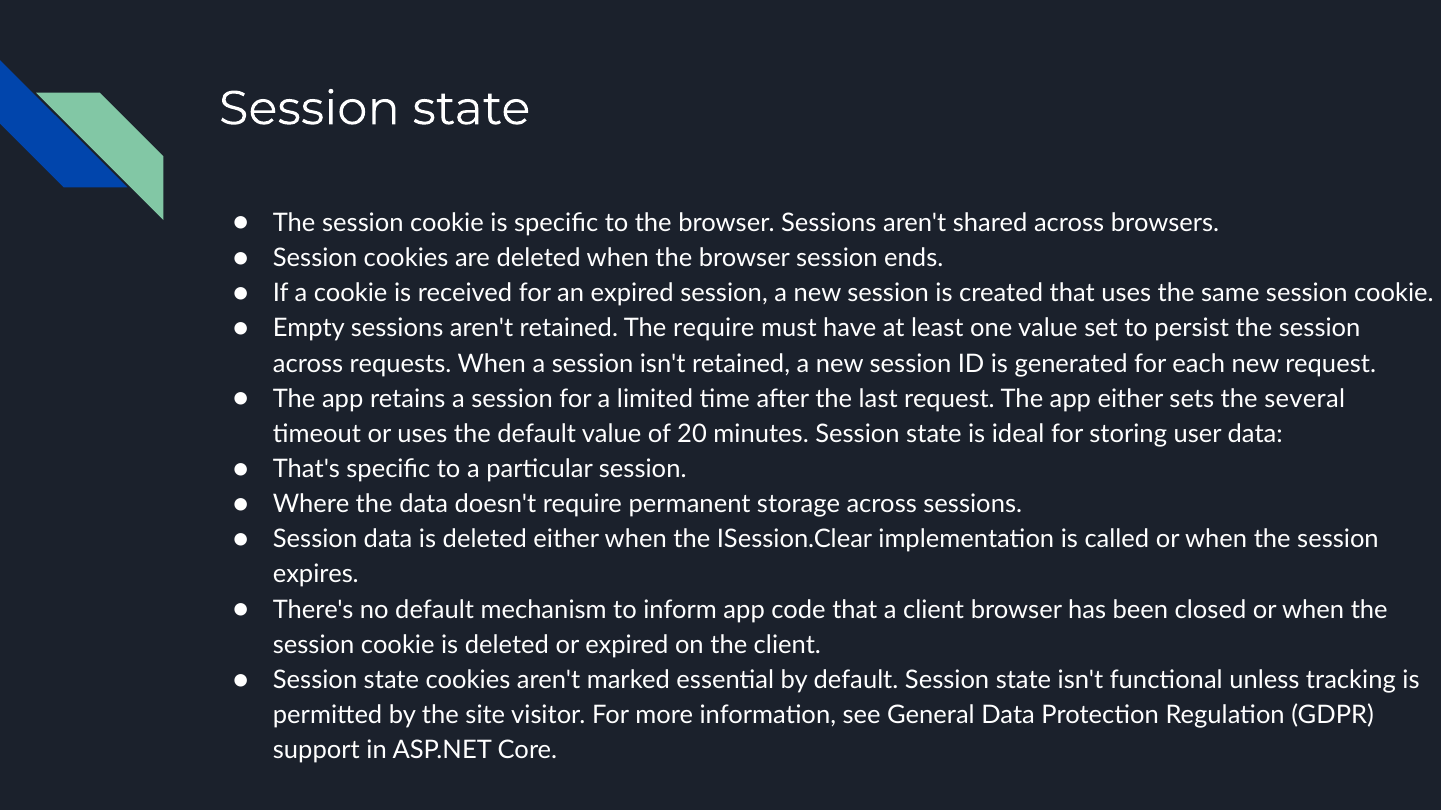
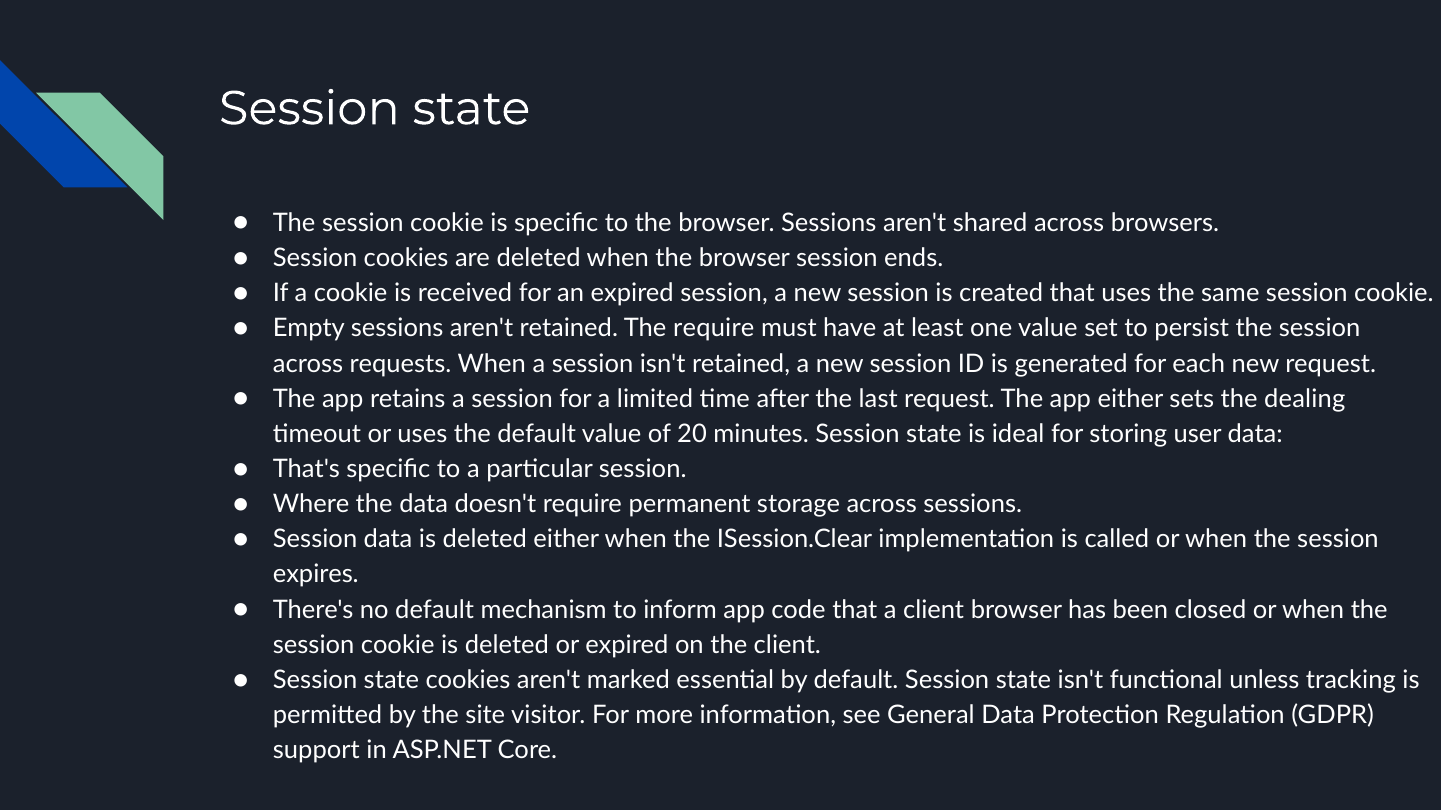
several: several -> dealing
